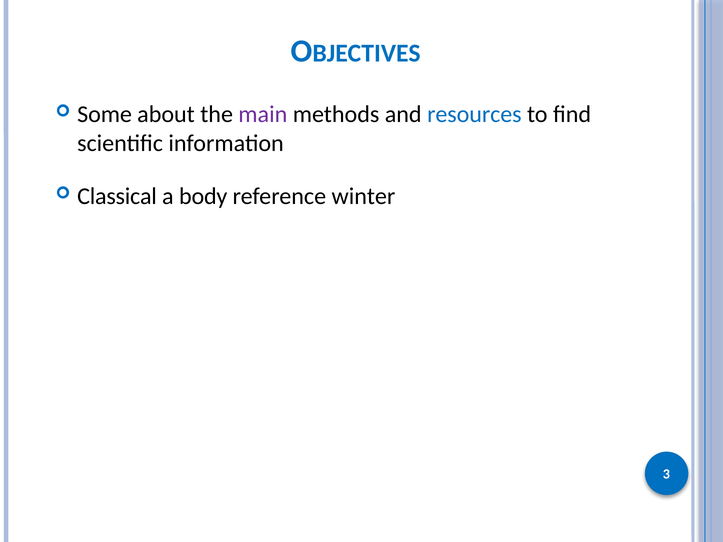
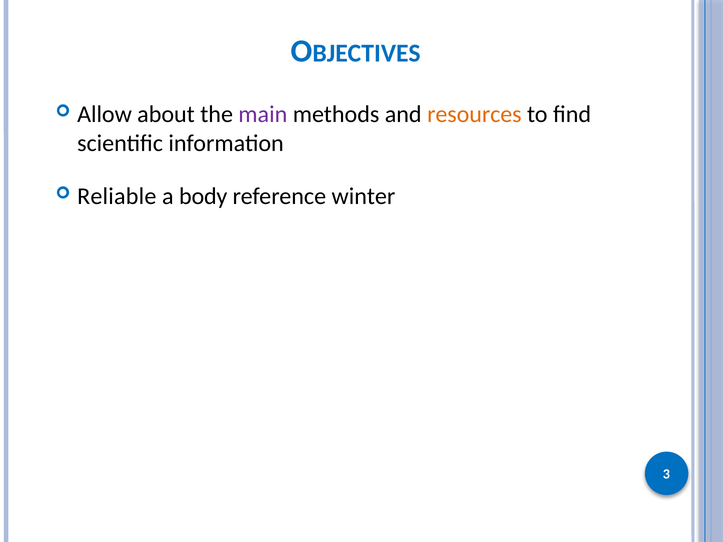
Some: Some -> Allow
resources colour: blue -> orange
Classical: Classical -> Reliable
